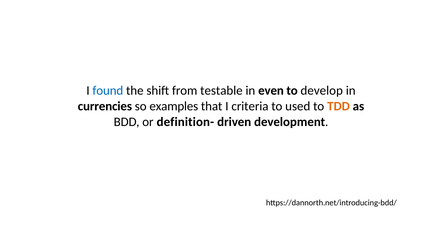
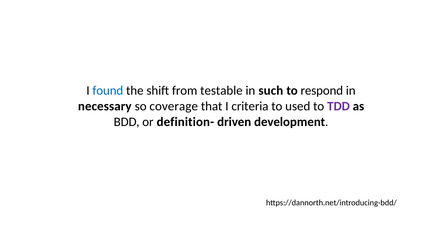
even: even -> such
develop: develop -> respond
currencies: currencies -> necessary
examples: examples -> coverage
TDD colour: orange -> purple
